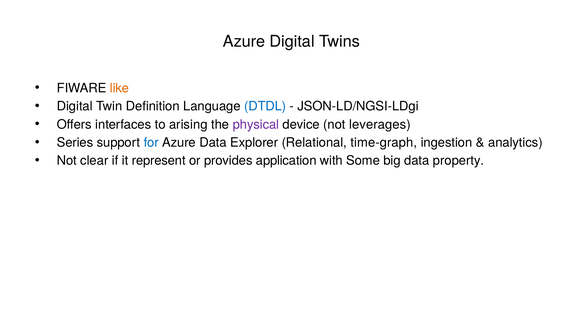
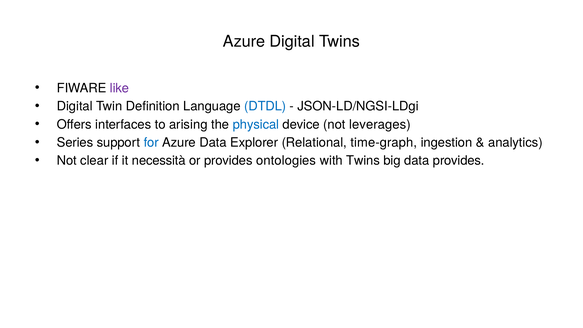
like colour: orange -> purple
physical colour: purple -> blue
represent: represent -> necessità
application: application -> ontologies
with Some: Some -> Twins
data property: property -> provides
